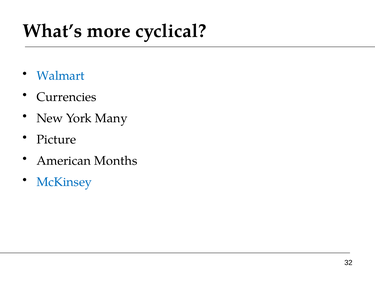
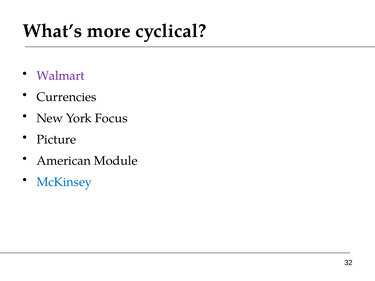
Walmart colour: blue -> purple
Many: Many -> Focus
Months: Months -> Module
